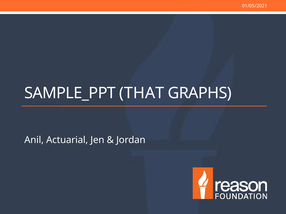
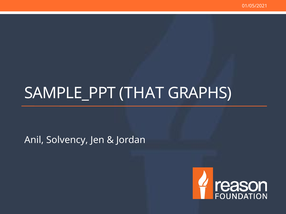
Actuarial: Actuarial -> Solvency
